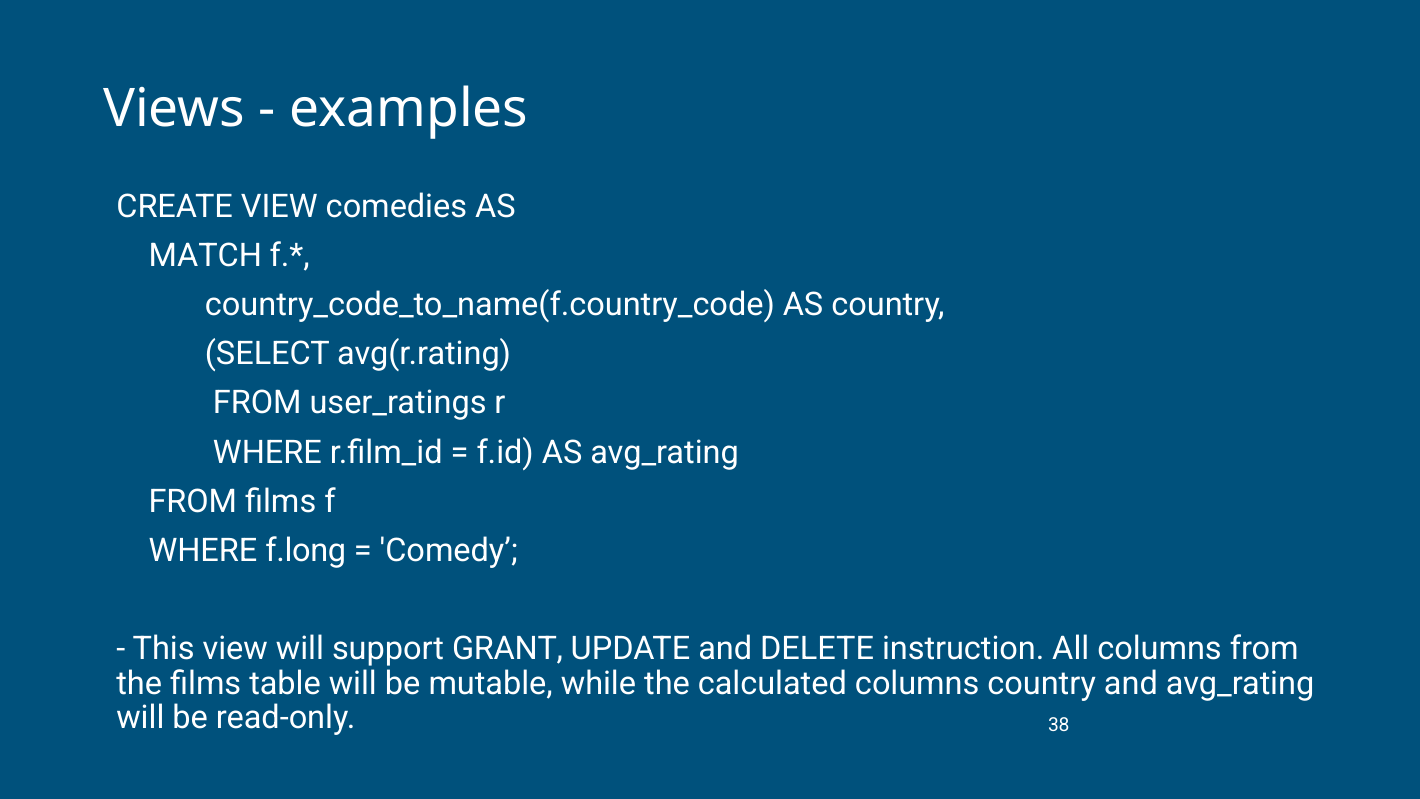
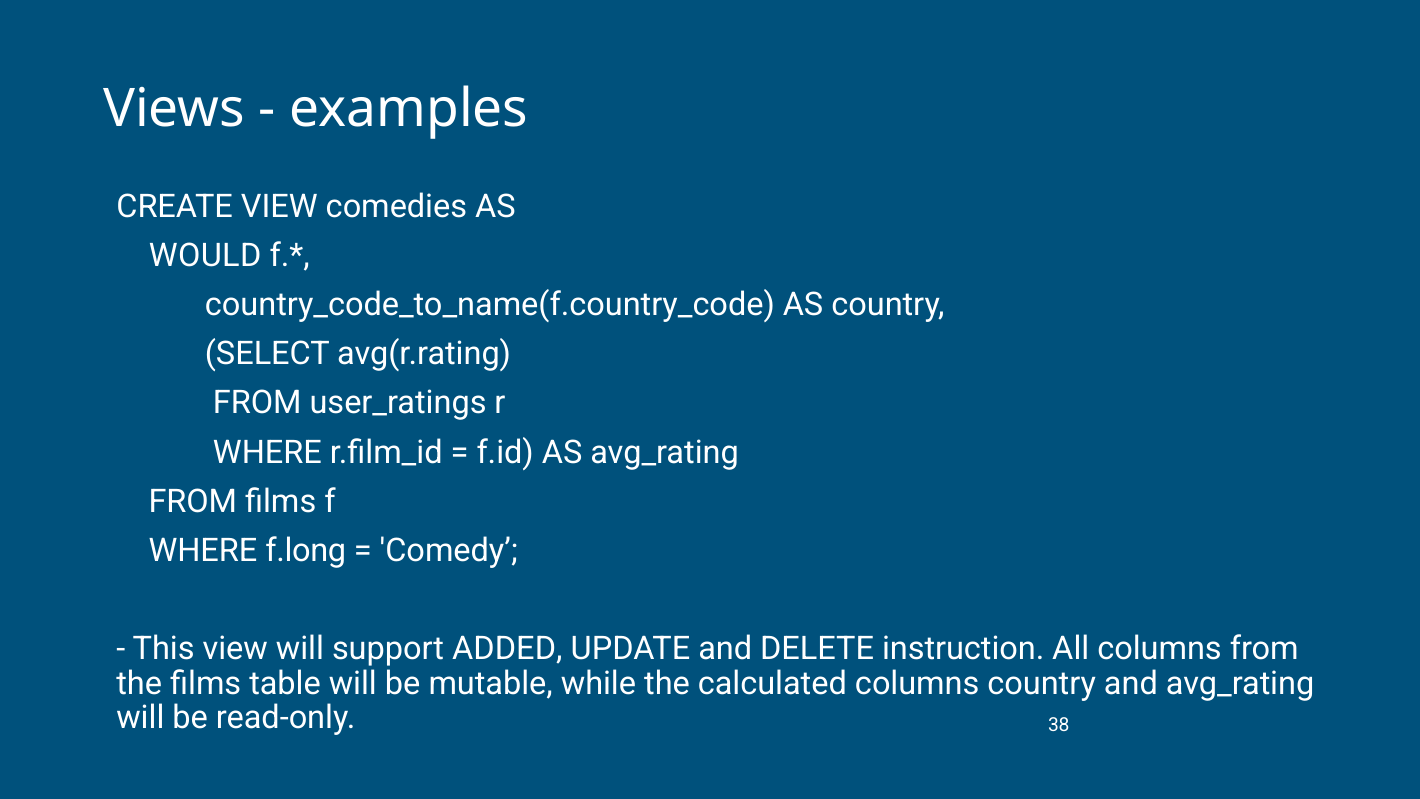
MATCH: MATCH -> WOULD
GRANT: GRANT -> ADDED
